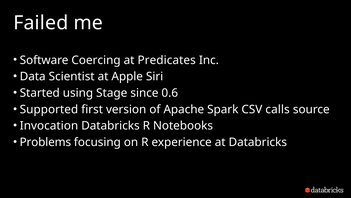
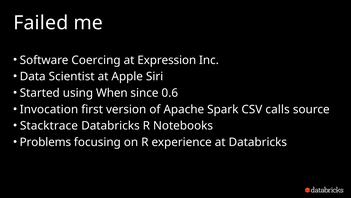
Predicates: Predicates -> Expression
Stage: Stage -> When
Supported: Supported -> Invocation
Invocation: Invocation -> Stacktrace
